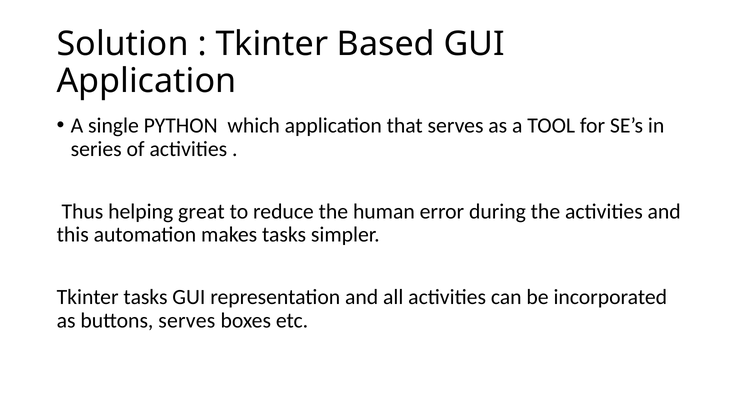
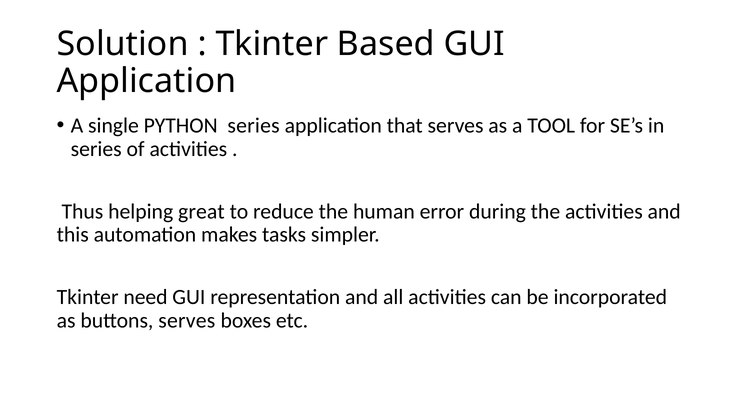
PYTHON which: which -> series
Tkinter tasks: tasks -> need
